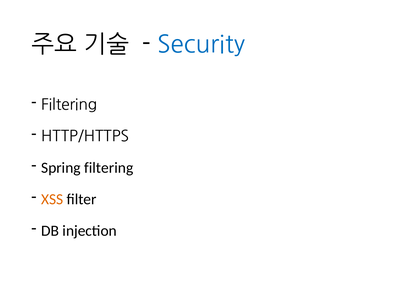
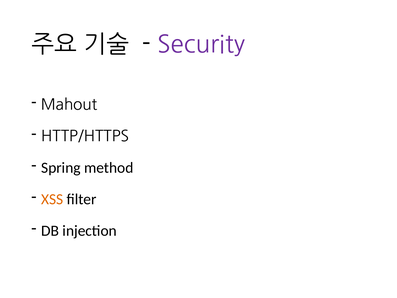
Security colour: blue -> purple
Filtering at (69, 105): Filtering -> Mahout
Spring filtering: filtering -> method
